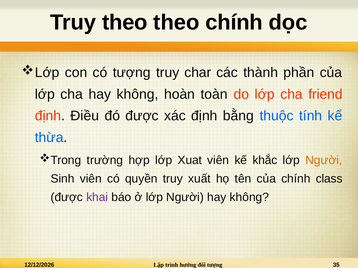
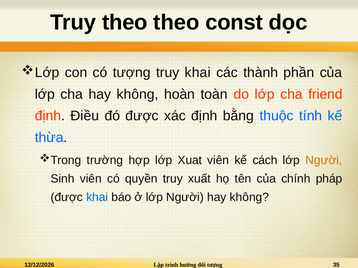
theo chính: chính -> const
truy char: char -> khai
khắc: khắc -> cách
class: class -> pháp
khai at (97, 198) colour: purple -> blue
